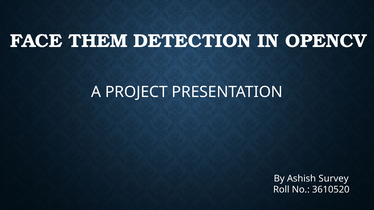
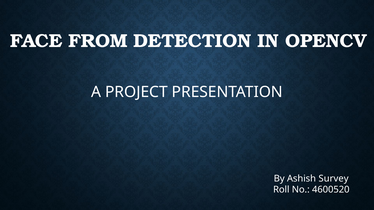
THEM: THEM -> FROM
3610520: 3610520 -> 4600520
